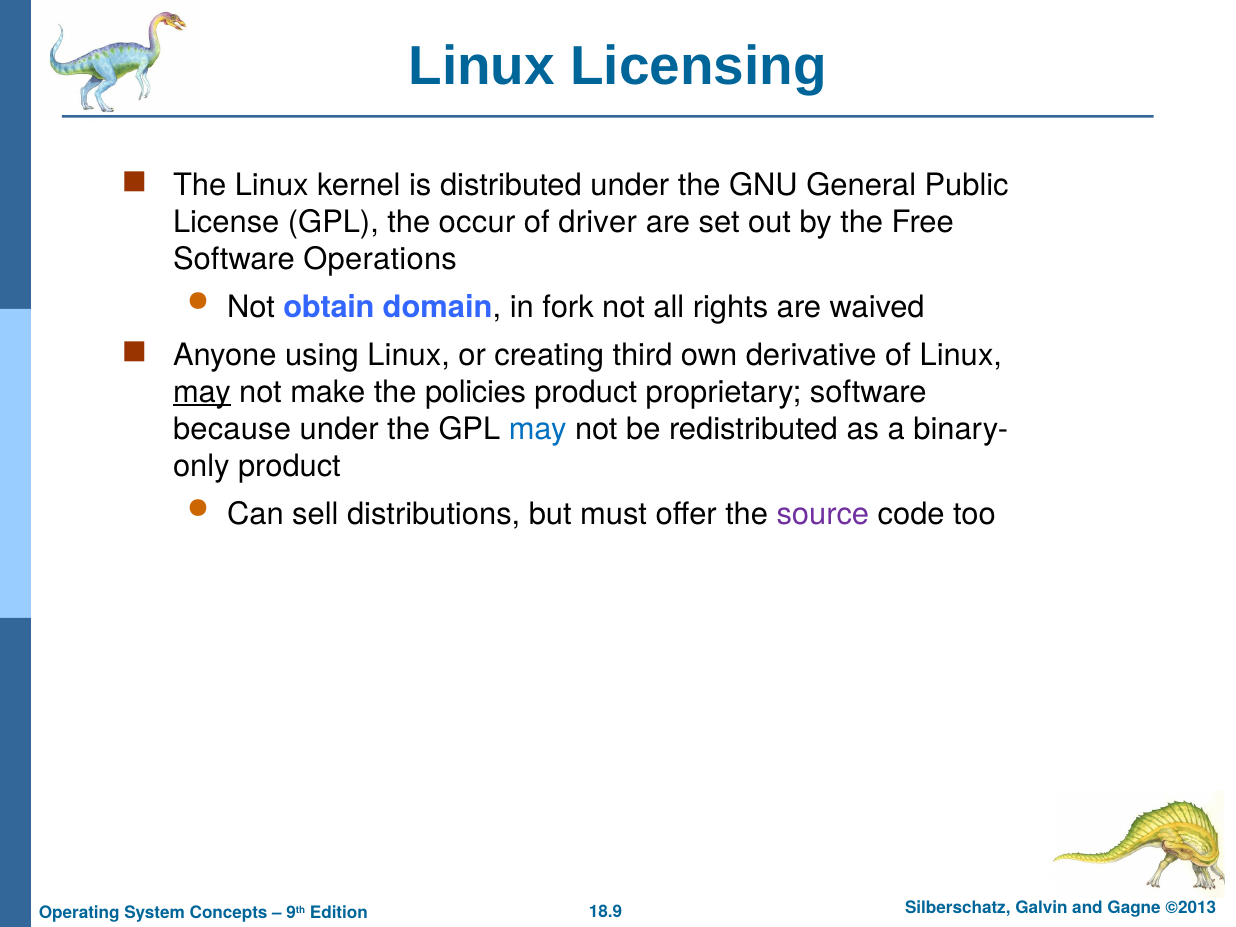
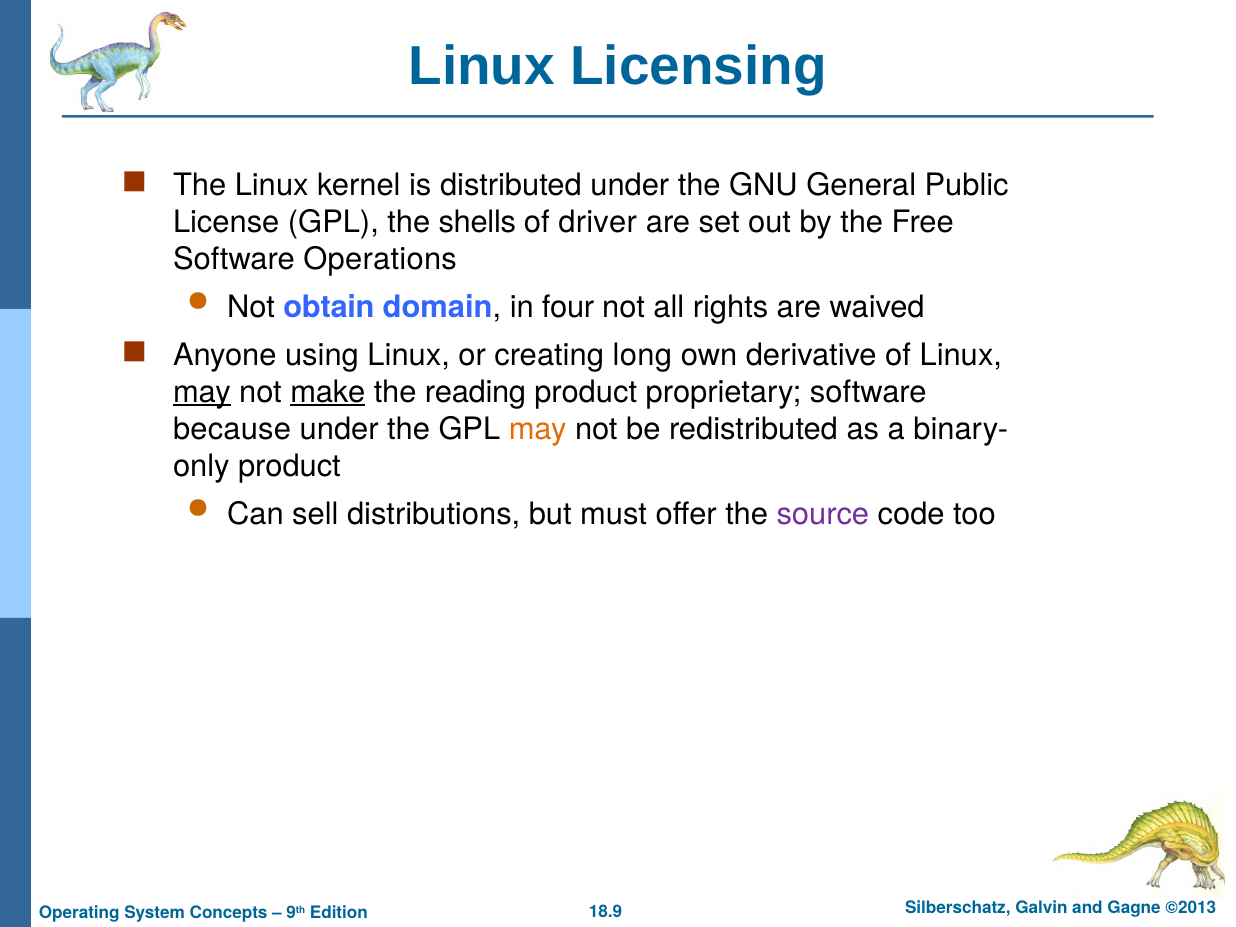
occur: occur -> shells
fork: fork -> four
third: third -> long
make underline: none -> present
policies: policies -> reading
may at (538, 429) colour: blue -> orange
